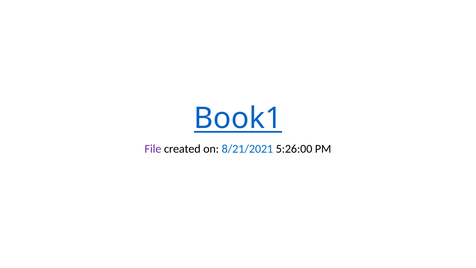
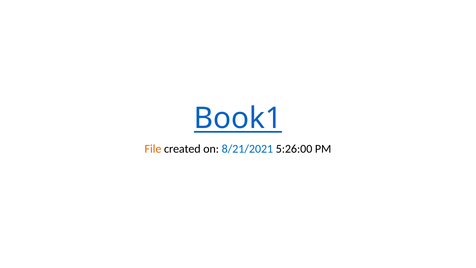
File colour: purple -> orange
